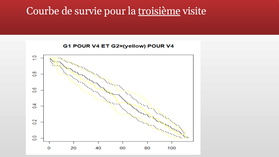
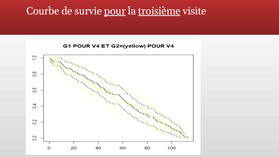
pour underline: none -> present
